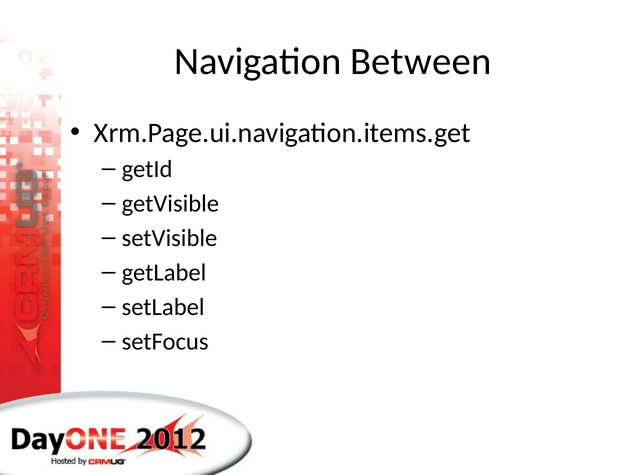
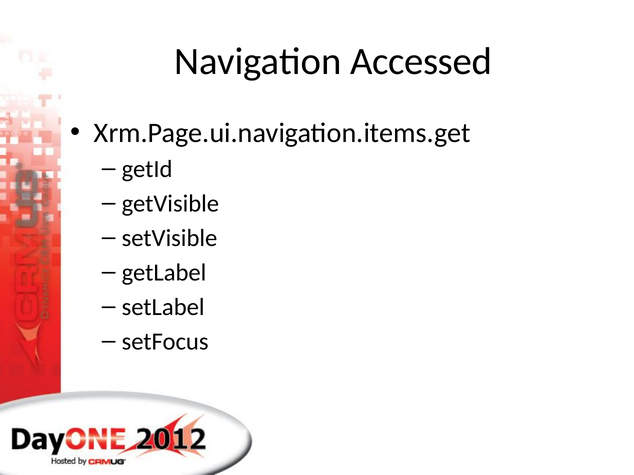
Between: Between -> Accessed
